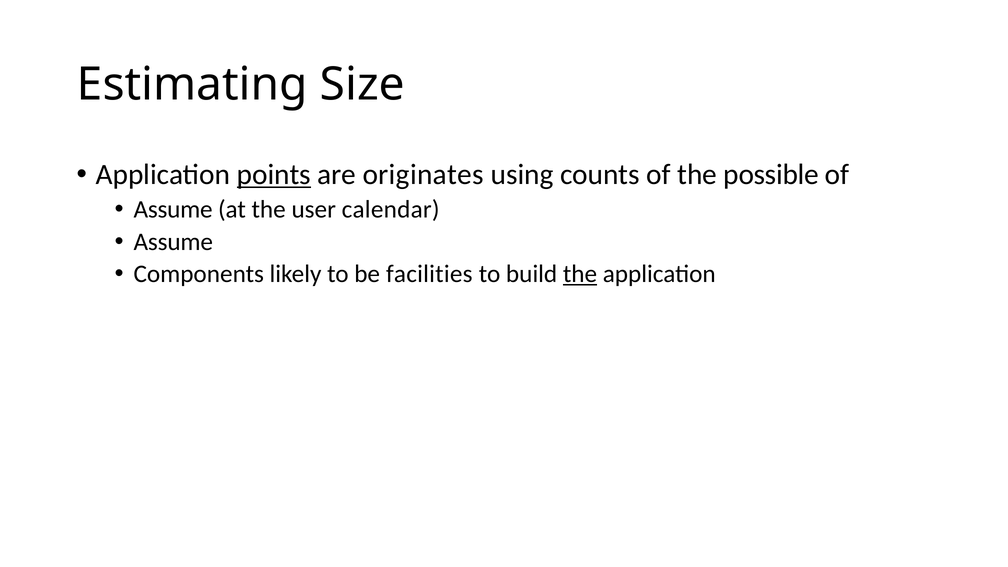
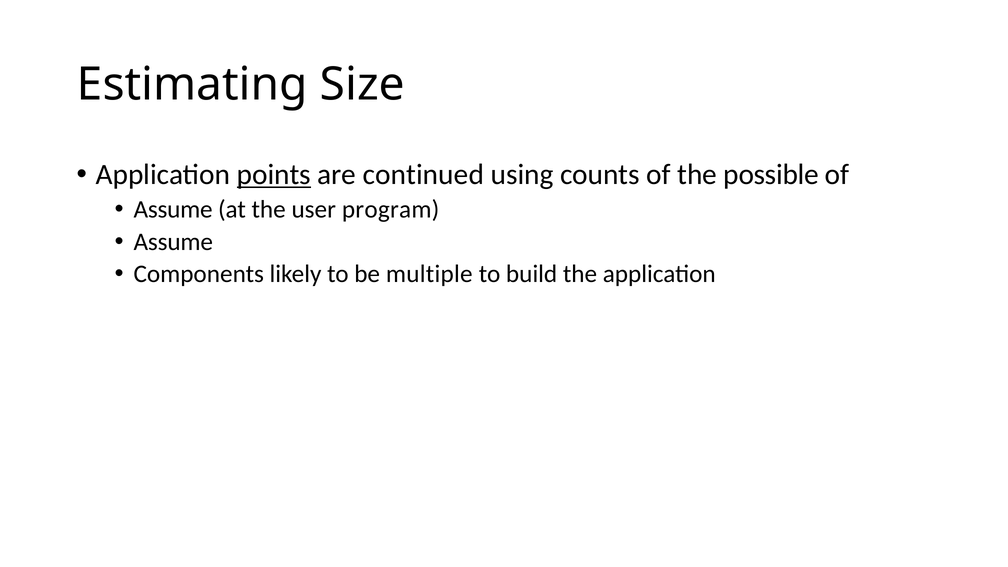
originates: originates -> continued
calendar: calendar -> program
facilities: facilities -> multiple
the at (580, 274) underline: present -> none
